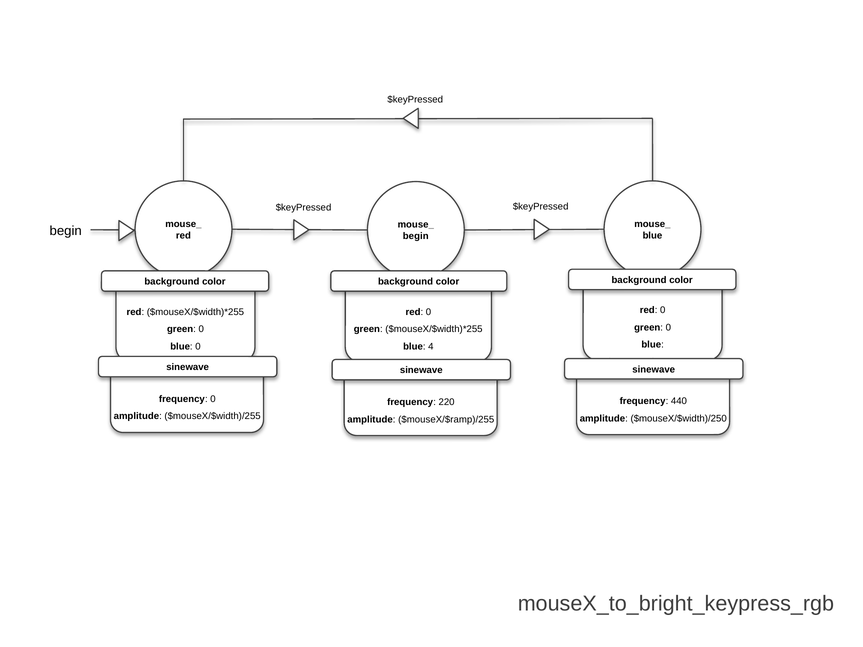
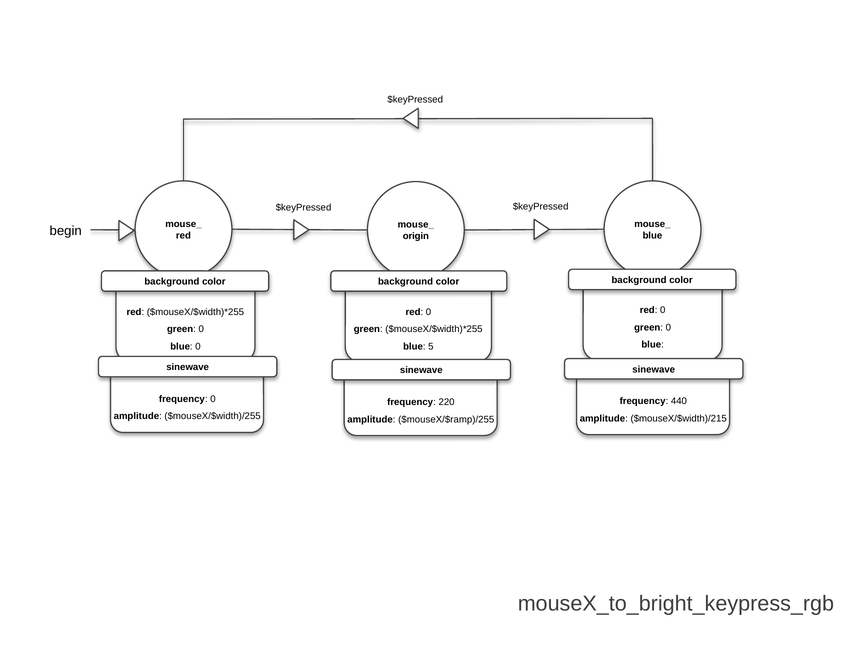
begin at (416, 236): begin -> origin
4: 4 -> 5
$mouseX/$width)/250: $mouseX/$width)/250 -> $mouseX/$width)/215
